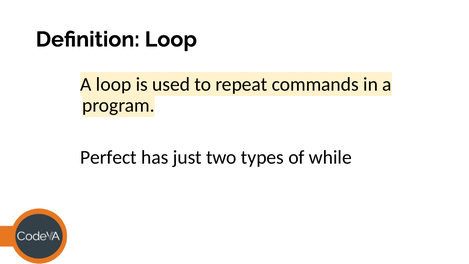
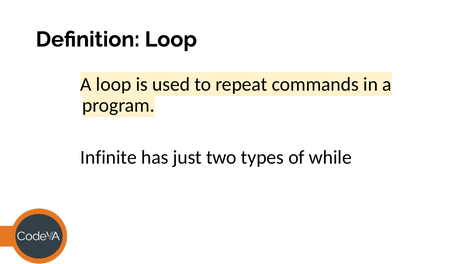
Perfect: Perfect -> Infinite
